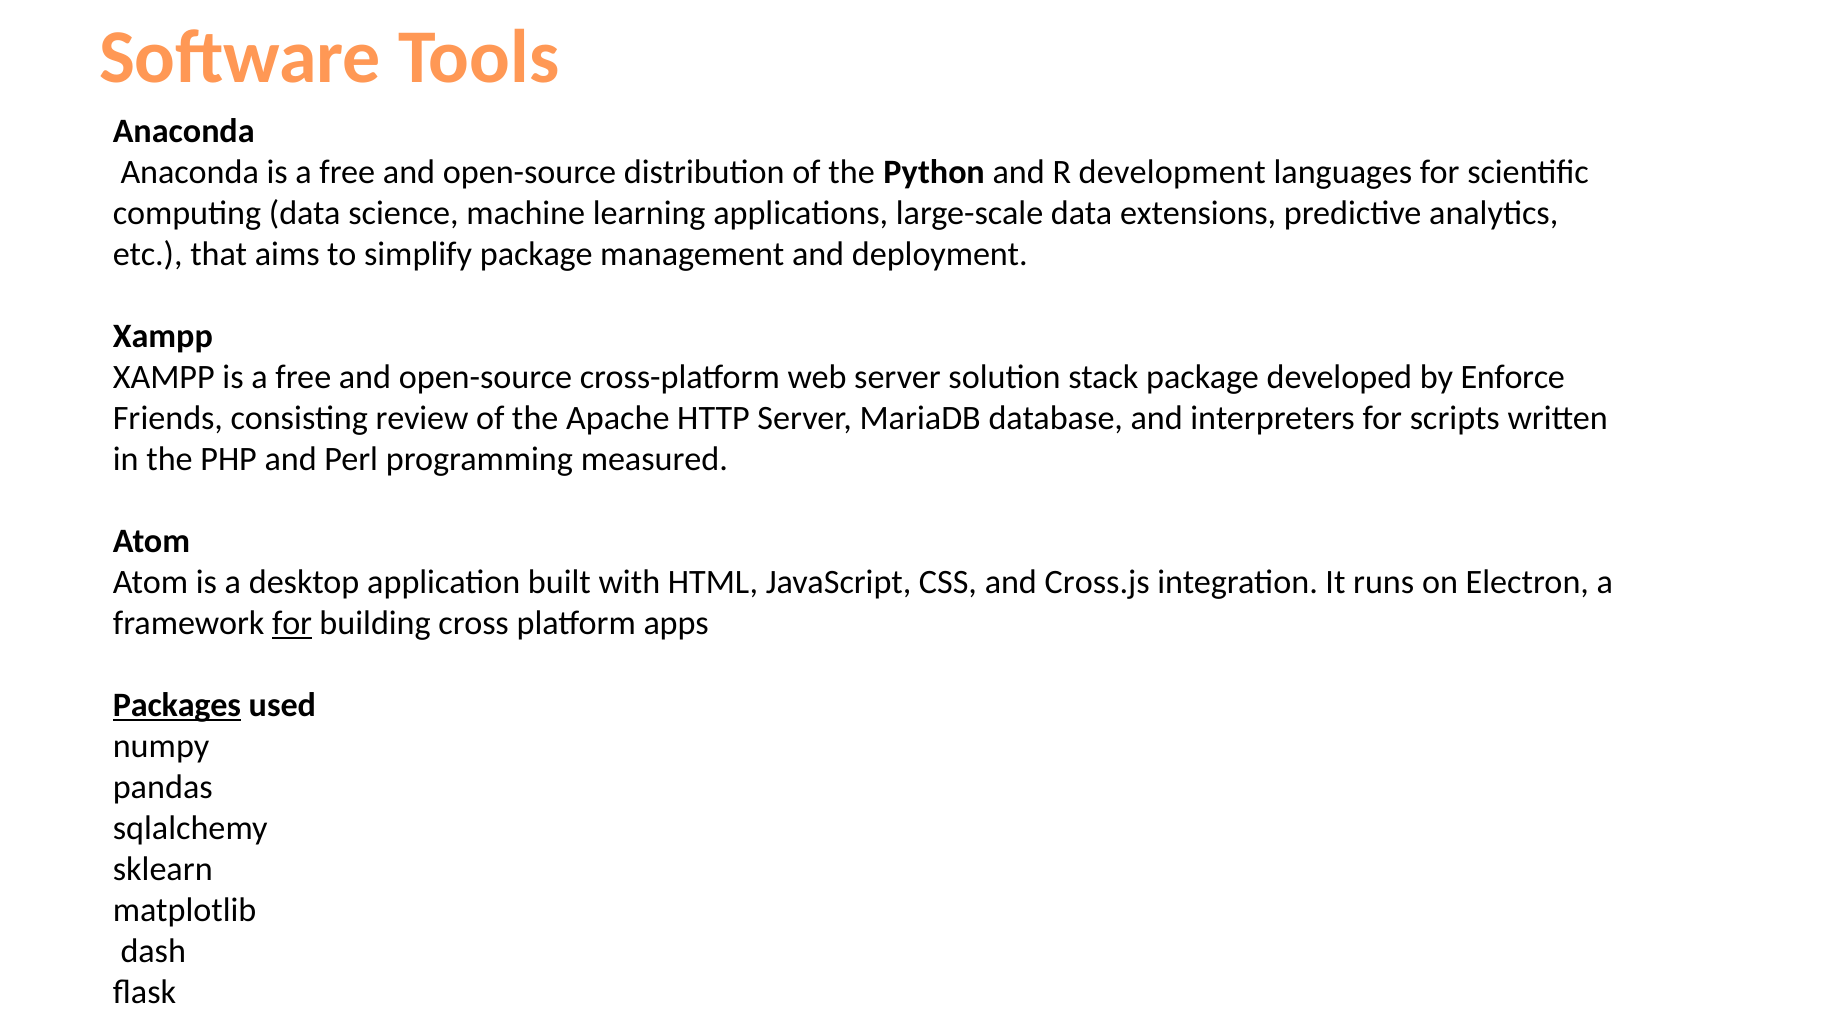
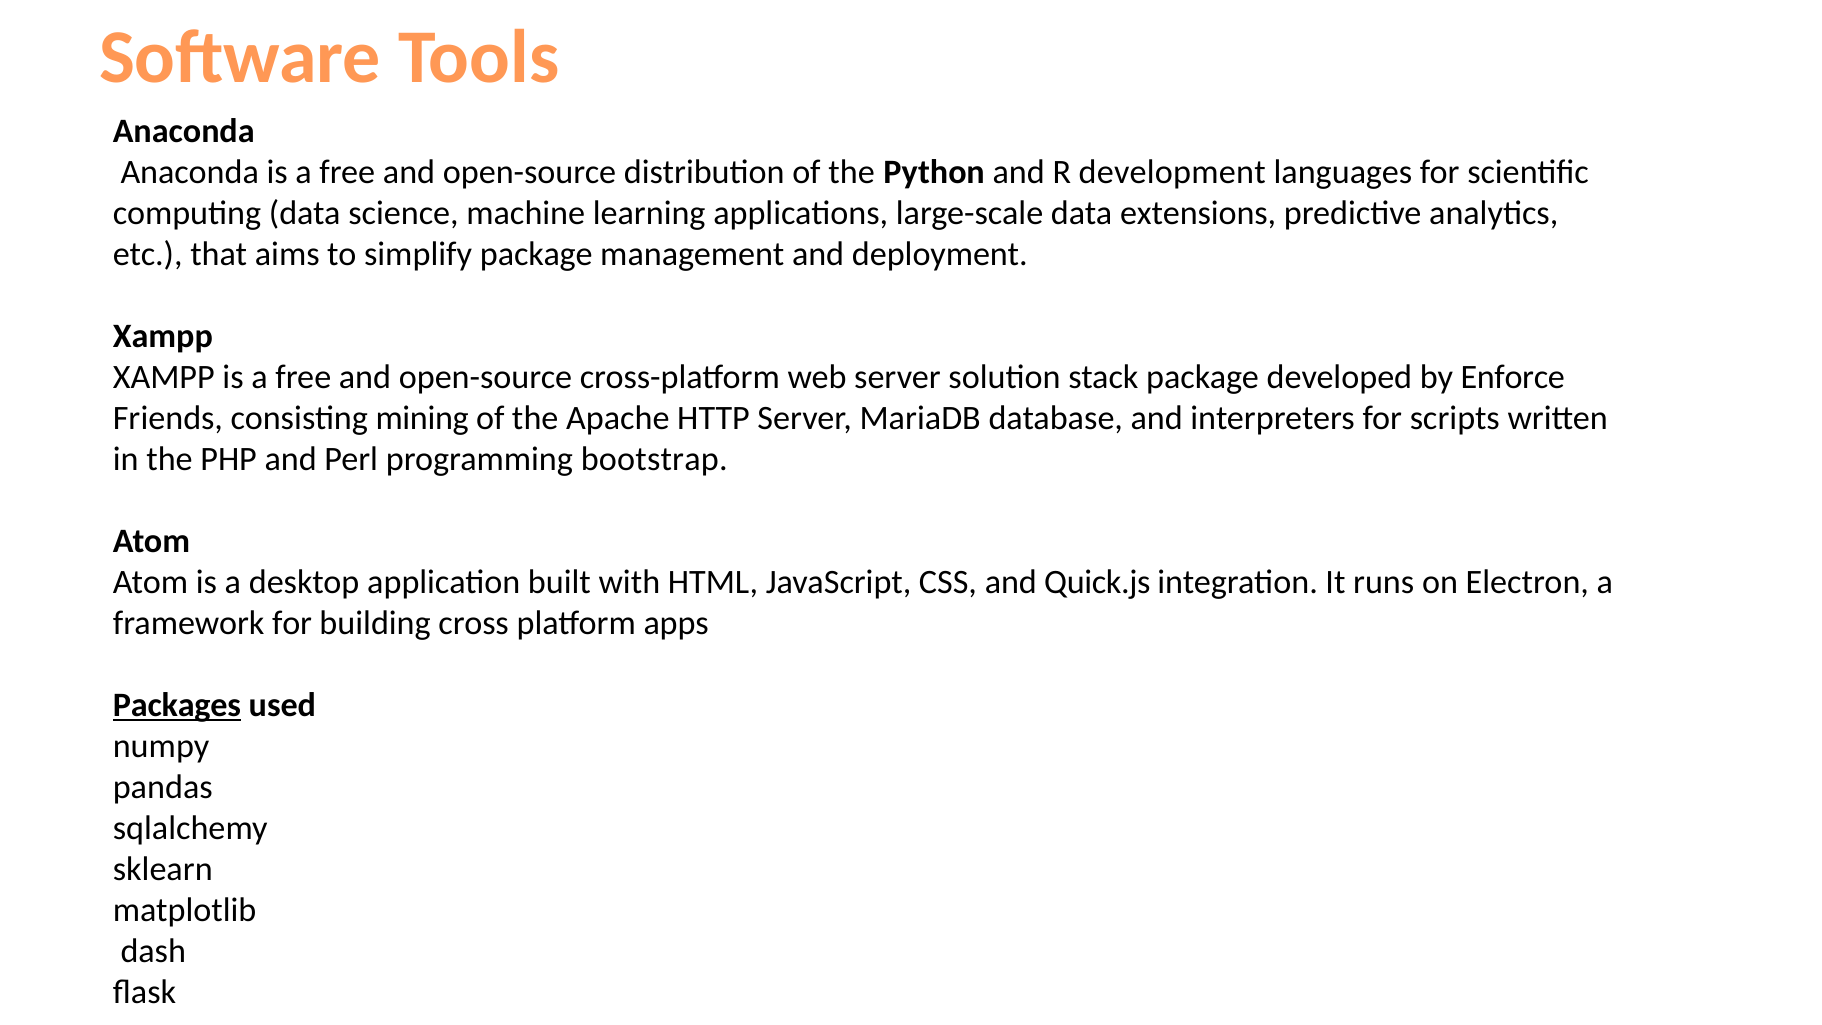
review: review -> mining
measured: measured -> bootstrap
Cross.js: Cross.js -> Quick.js
for at (292, 623) underline: present -> none
